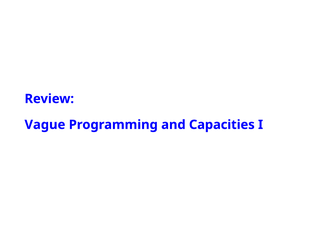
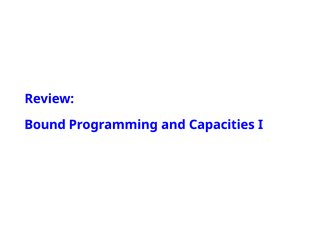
Vague: Vague -> Bound
